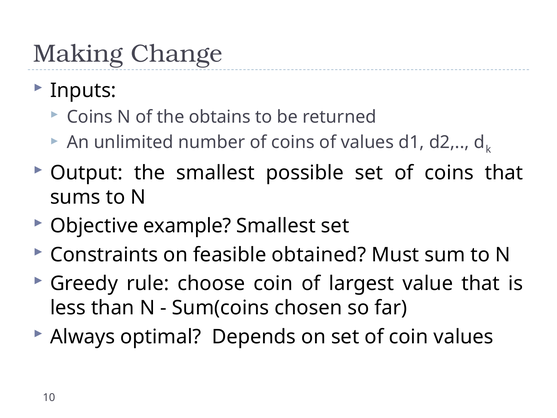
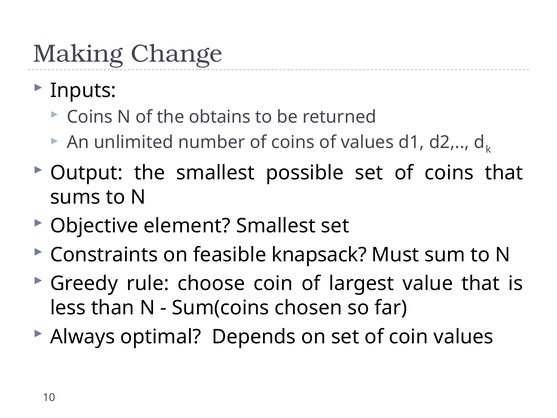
example: example -> element
obtained: obtained -> knapsack
